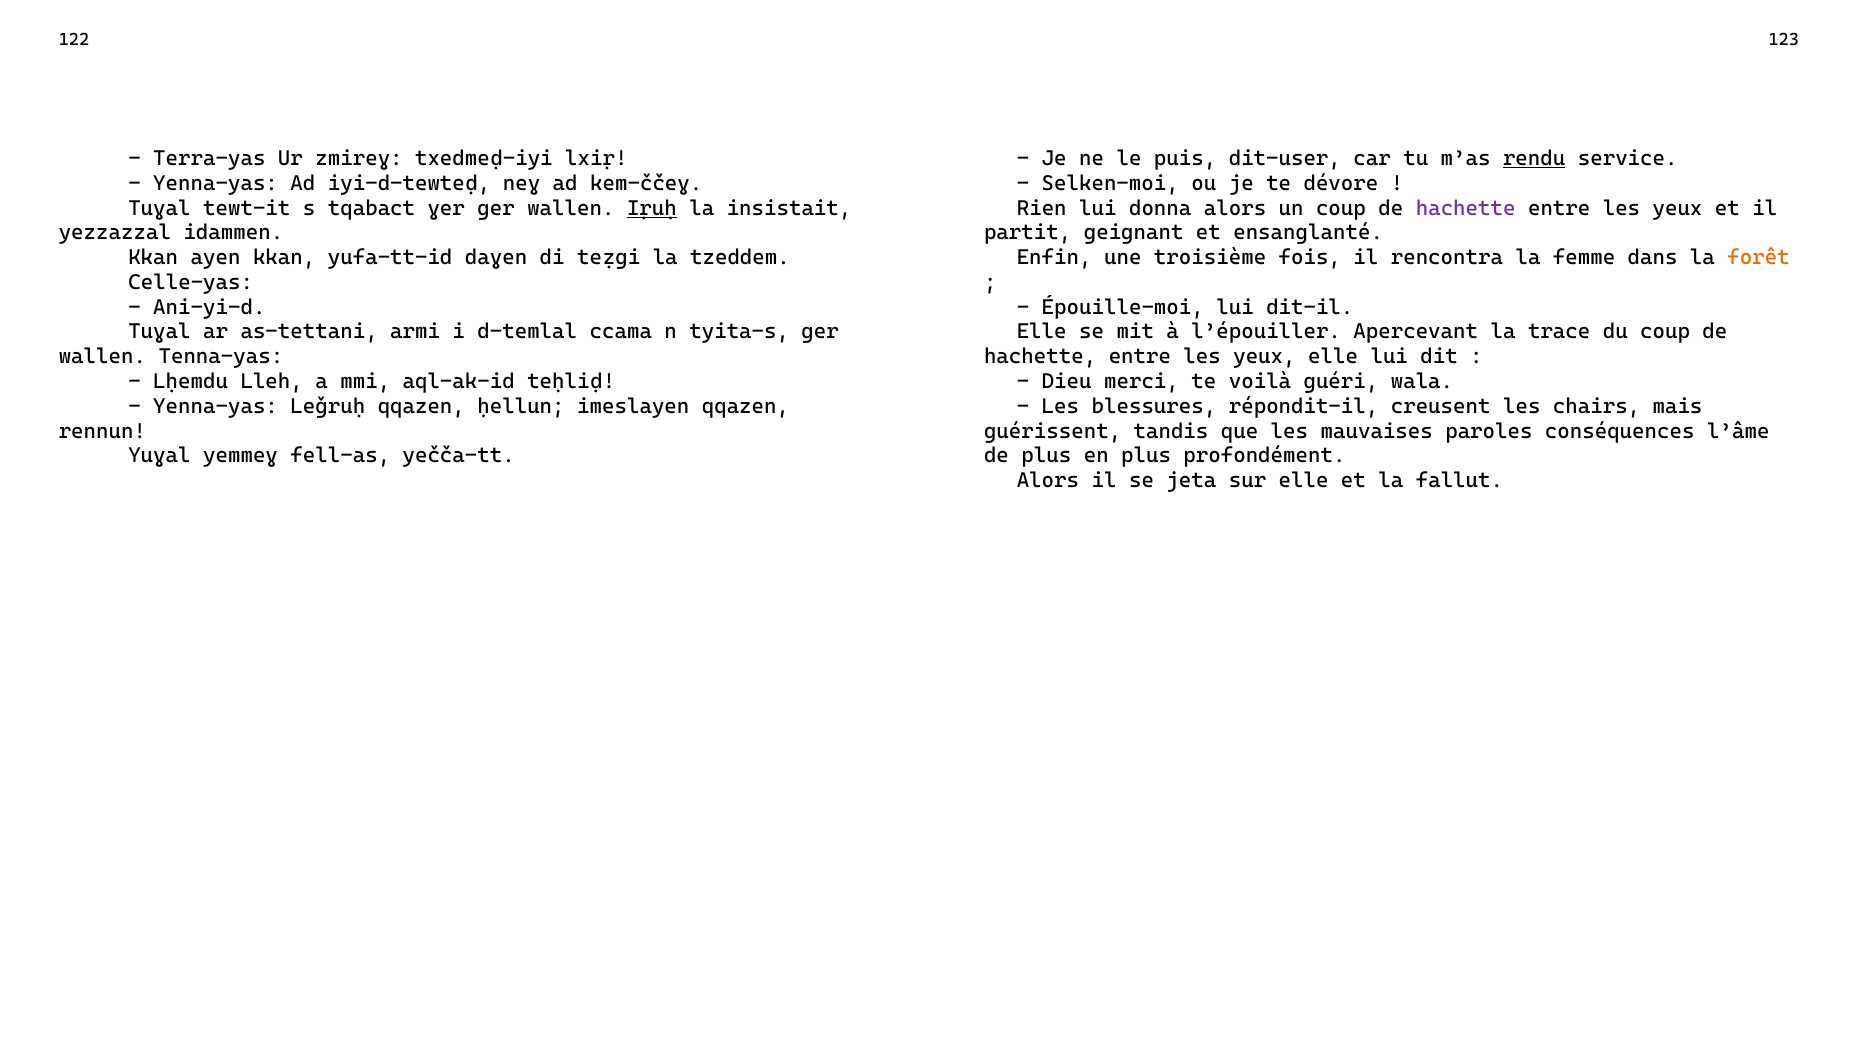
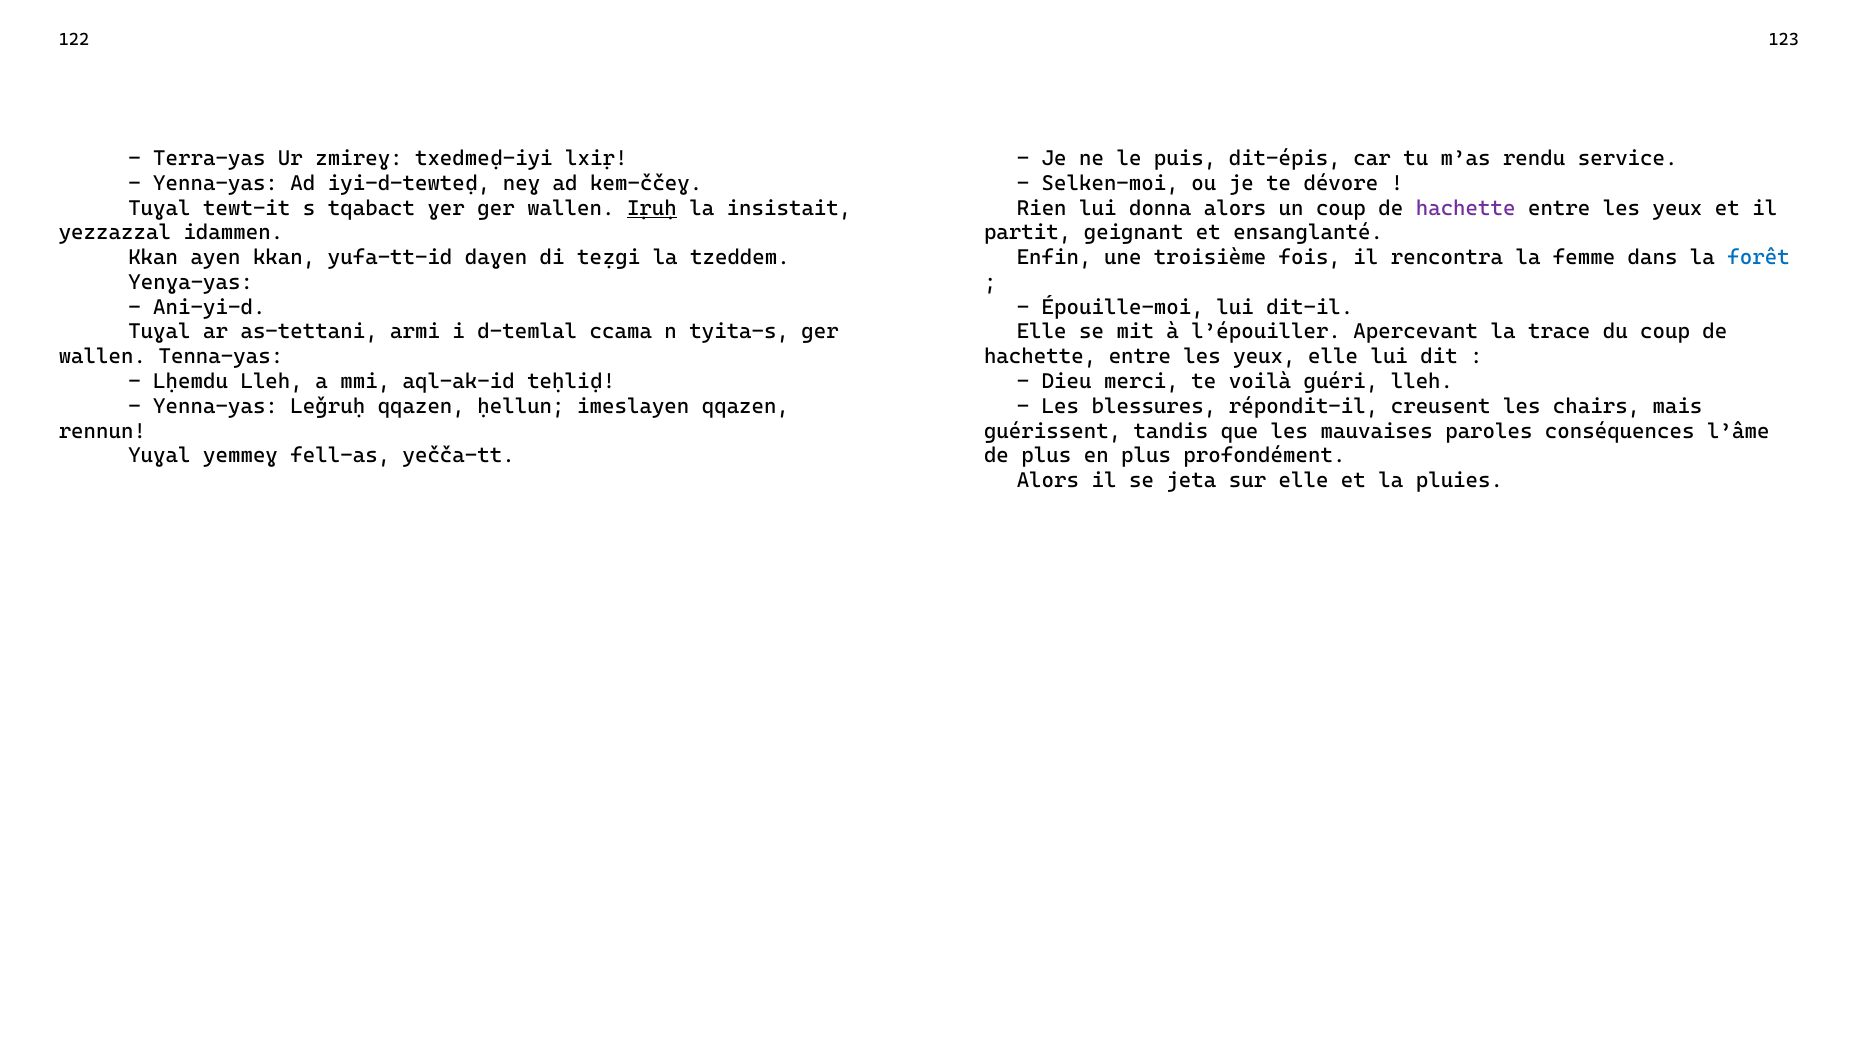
dit-user: dit-user -> dit-épis
rendu underline: present -> none
forêt colour: orange -> blue
Celle-yas: Celle-yas -> Yenɣa-yas
guéri wala: wala -> lleh
fallut: fallut -> pluies
